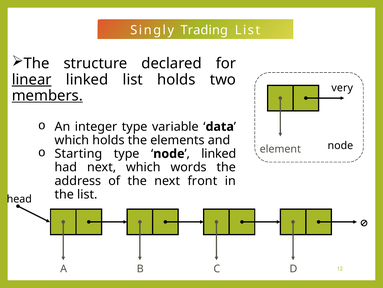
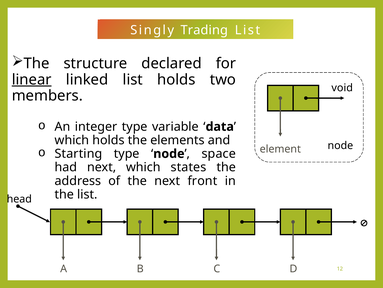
very: very -> void
members underline: present -> none
linked at (219, 153): linked -> space
words: words -> states
